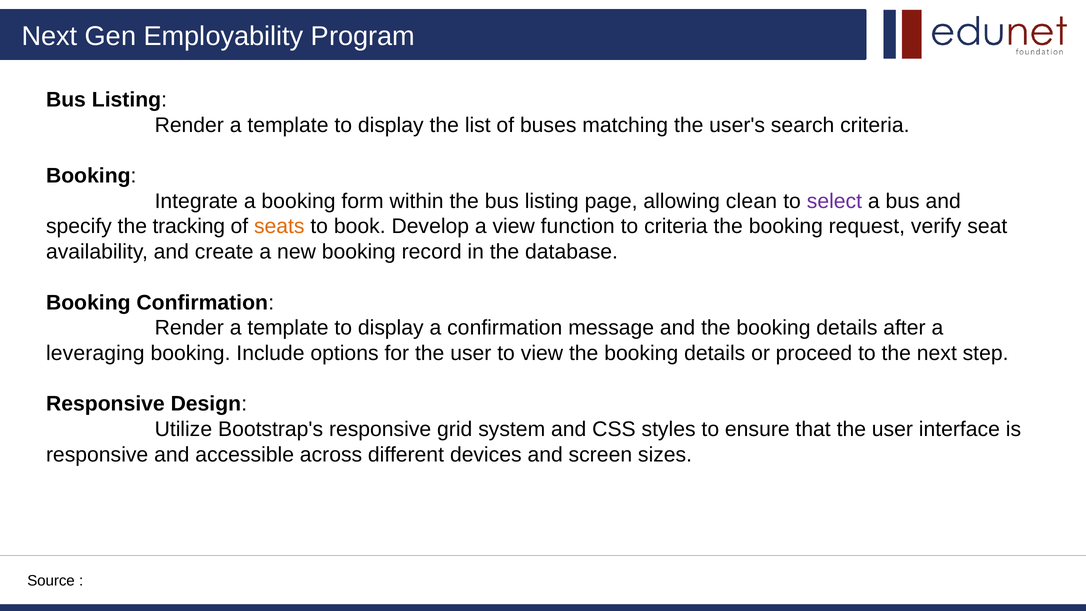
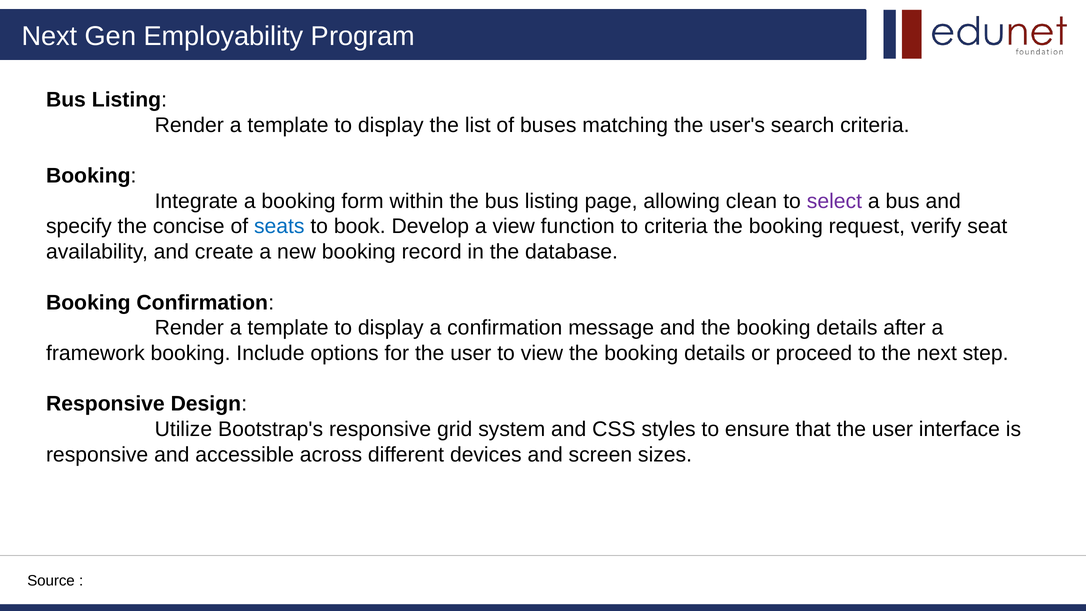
tracking: tracking -> concise
seats colour: orange -> blue
leveraging: leveraging -> framework
